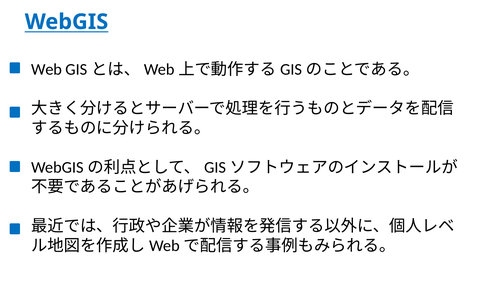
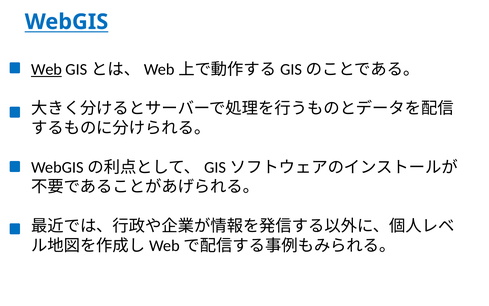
Web underline: none -> present
